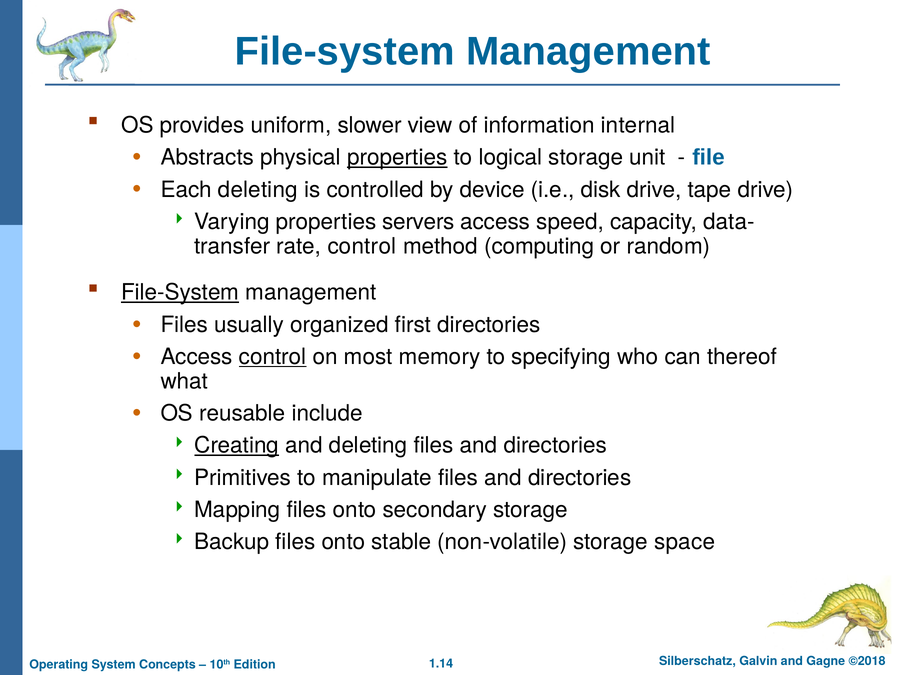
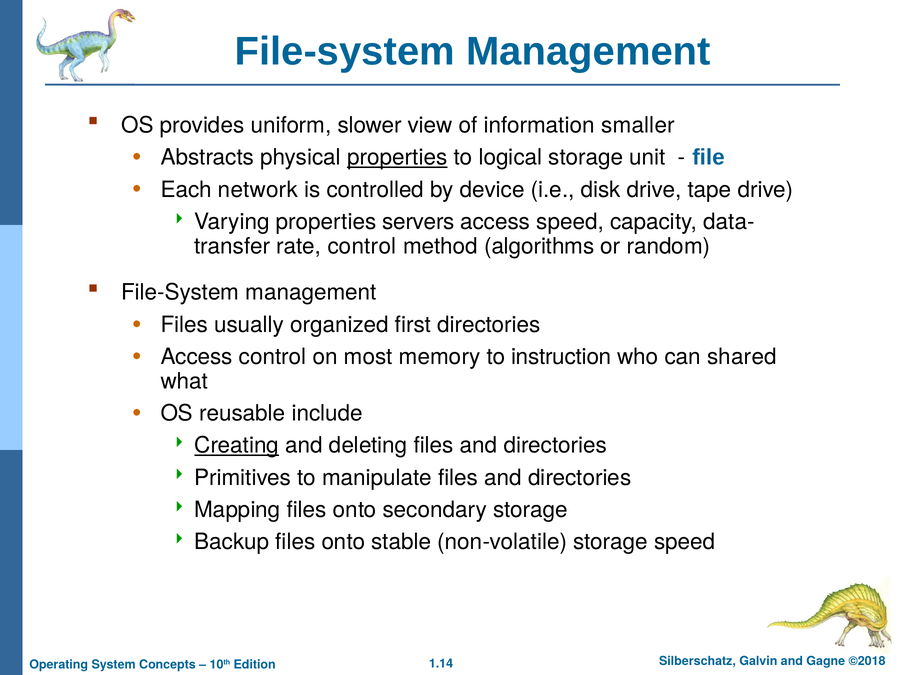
internal: internal -> smaller
Each deleting: deleting -> network
computing: computing -> algorithms
File-System at (180, 293) underline: present -> none
control at (273, 357) underline: present -> none
specifying: specifying -> instruction
thereof: thereof -> shared
storage space: space -> speed
